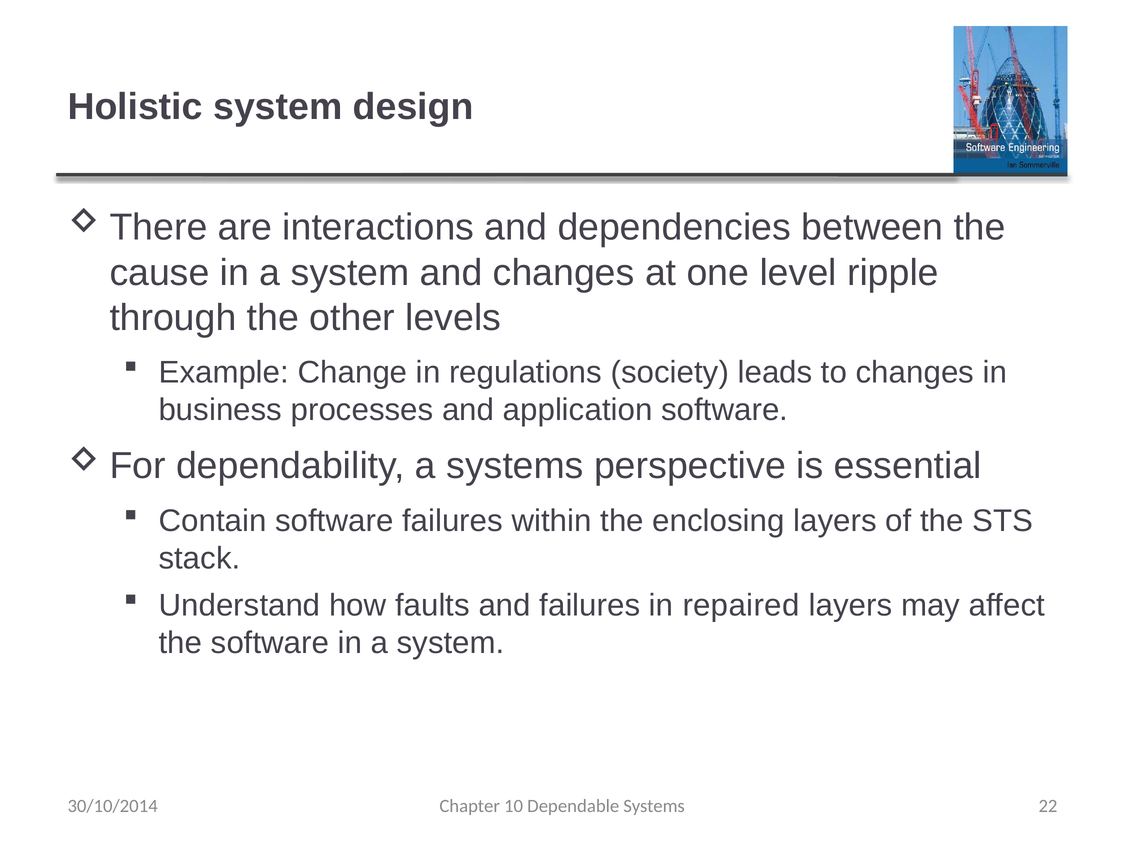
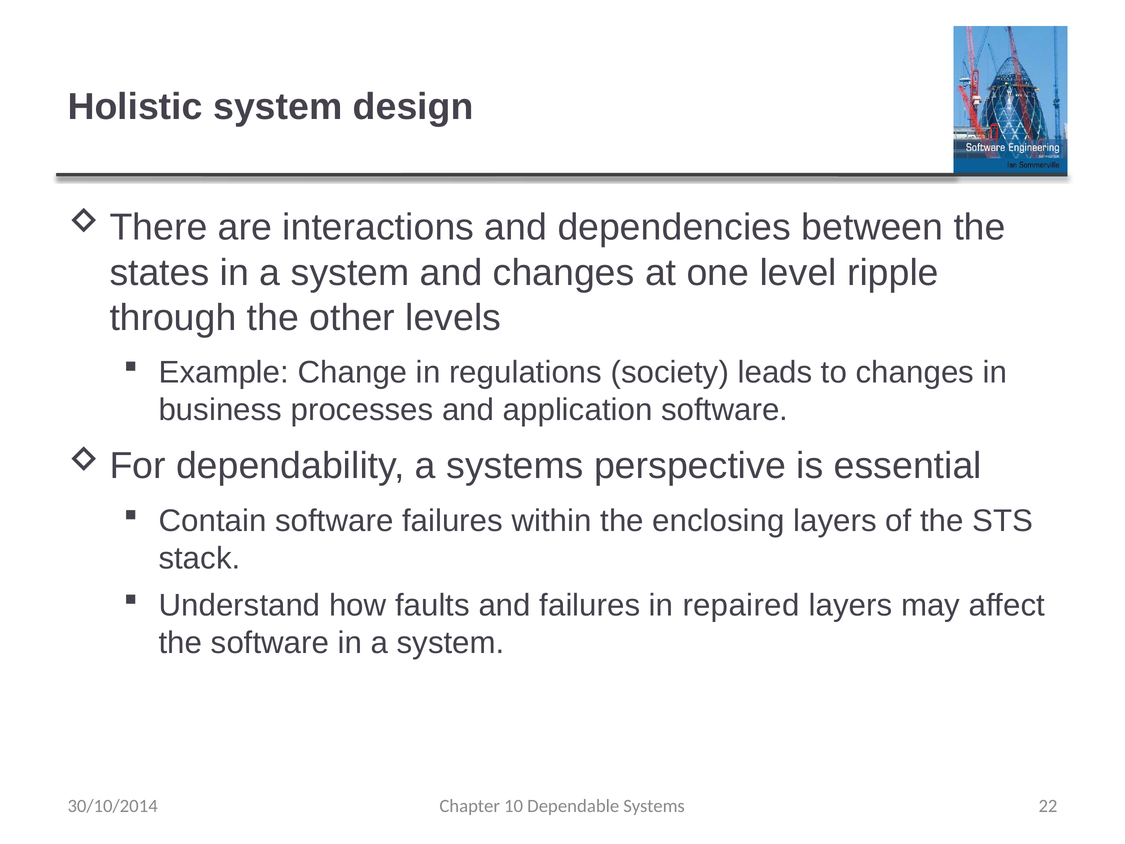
cause: cause -> states
